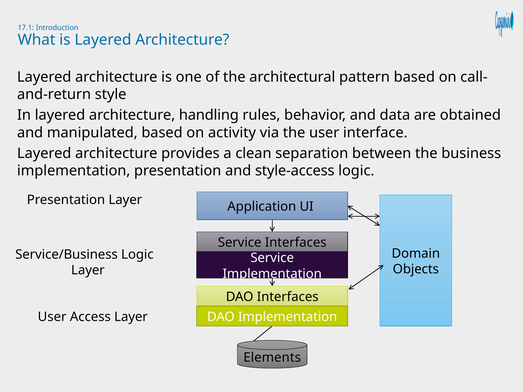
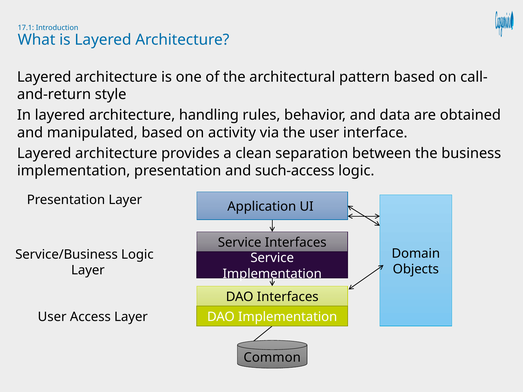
style-access: style-access -> such-access
Elements: Elements -> Common
